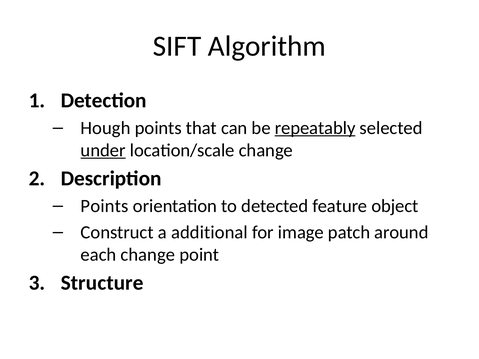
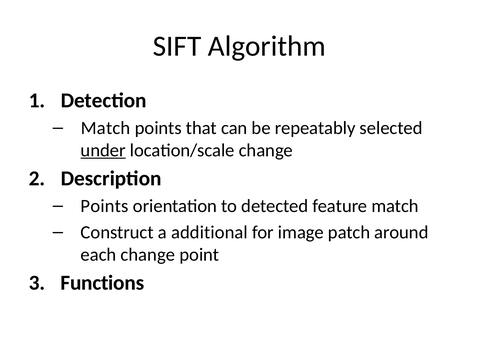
Hough at (106, 128): Hough -> Match
repeatably underline: present -> none
feature object: object -> match
Structure: Structure -> Functions
